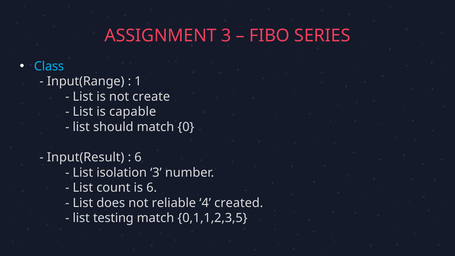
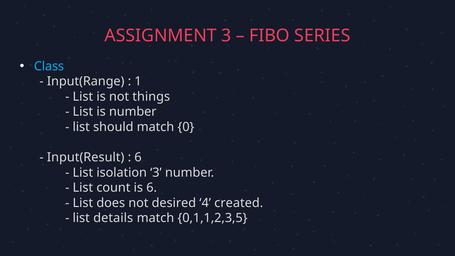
create: create -> things
is capable: capable -> number
reliable: reliable -> desired
testing: testing -> details
